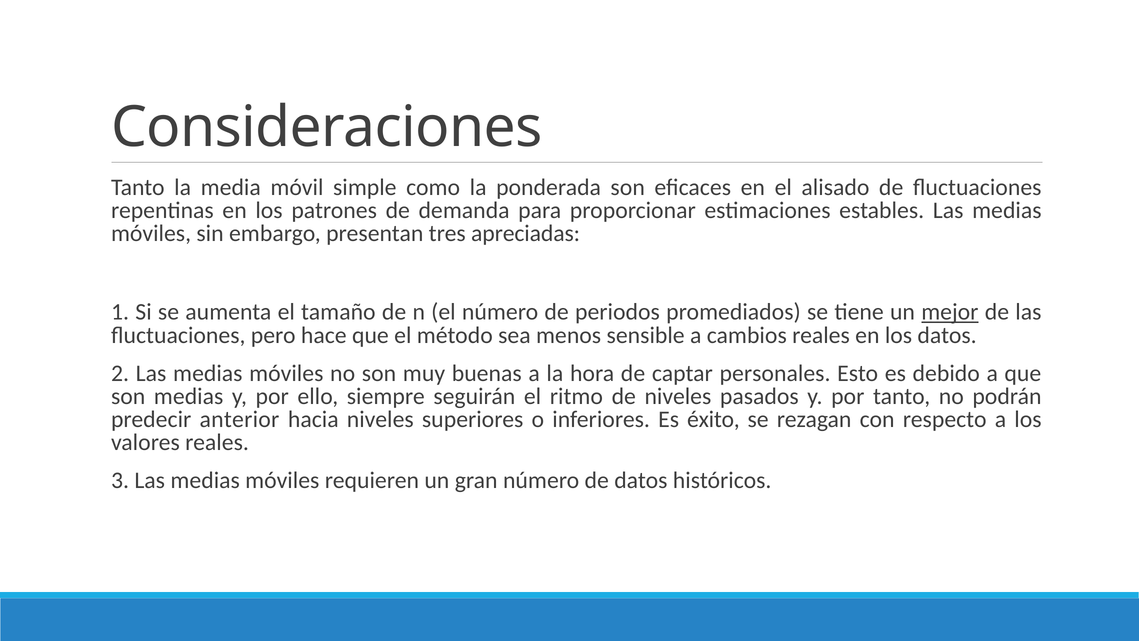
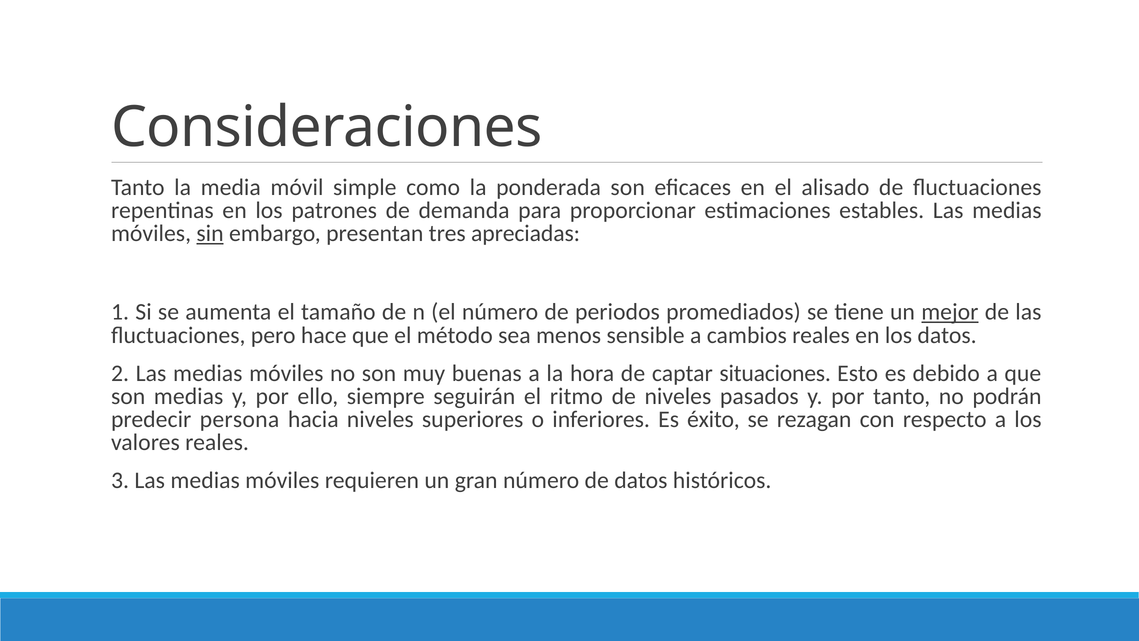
sin underline: none -> present
personales: personales -> situaciones
anterior: anterior -> persona
